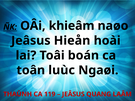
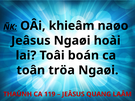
Jeâsus Hieån: Hieån -> Ngaøi
luùc: luùc -> tröa
